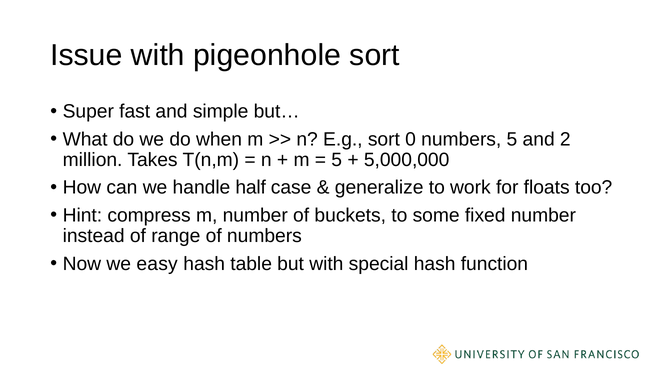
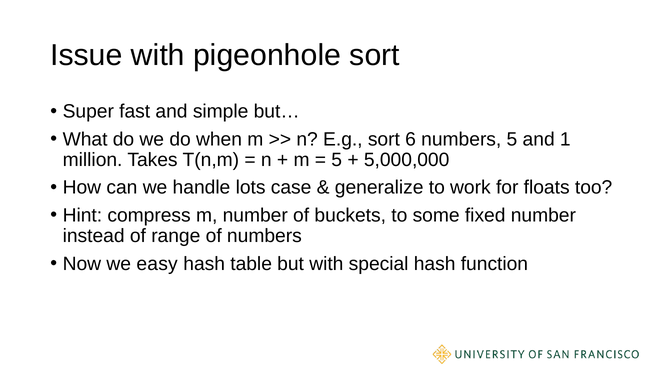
0: 0 -> 6
2: 2 -> 1
half: half -> lots
